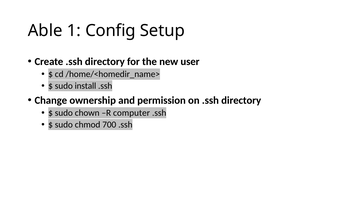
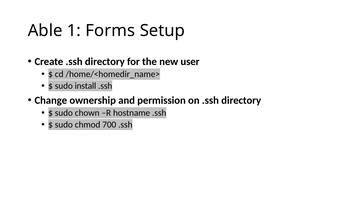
Config: Config -> Forms
computer: computer -> hostname
